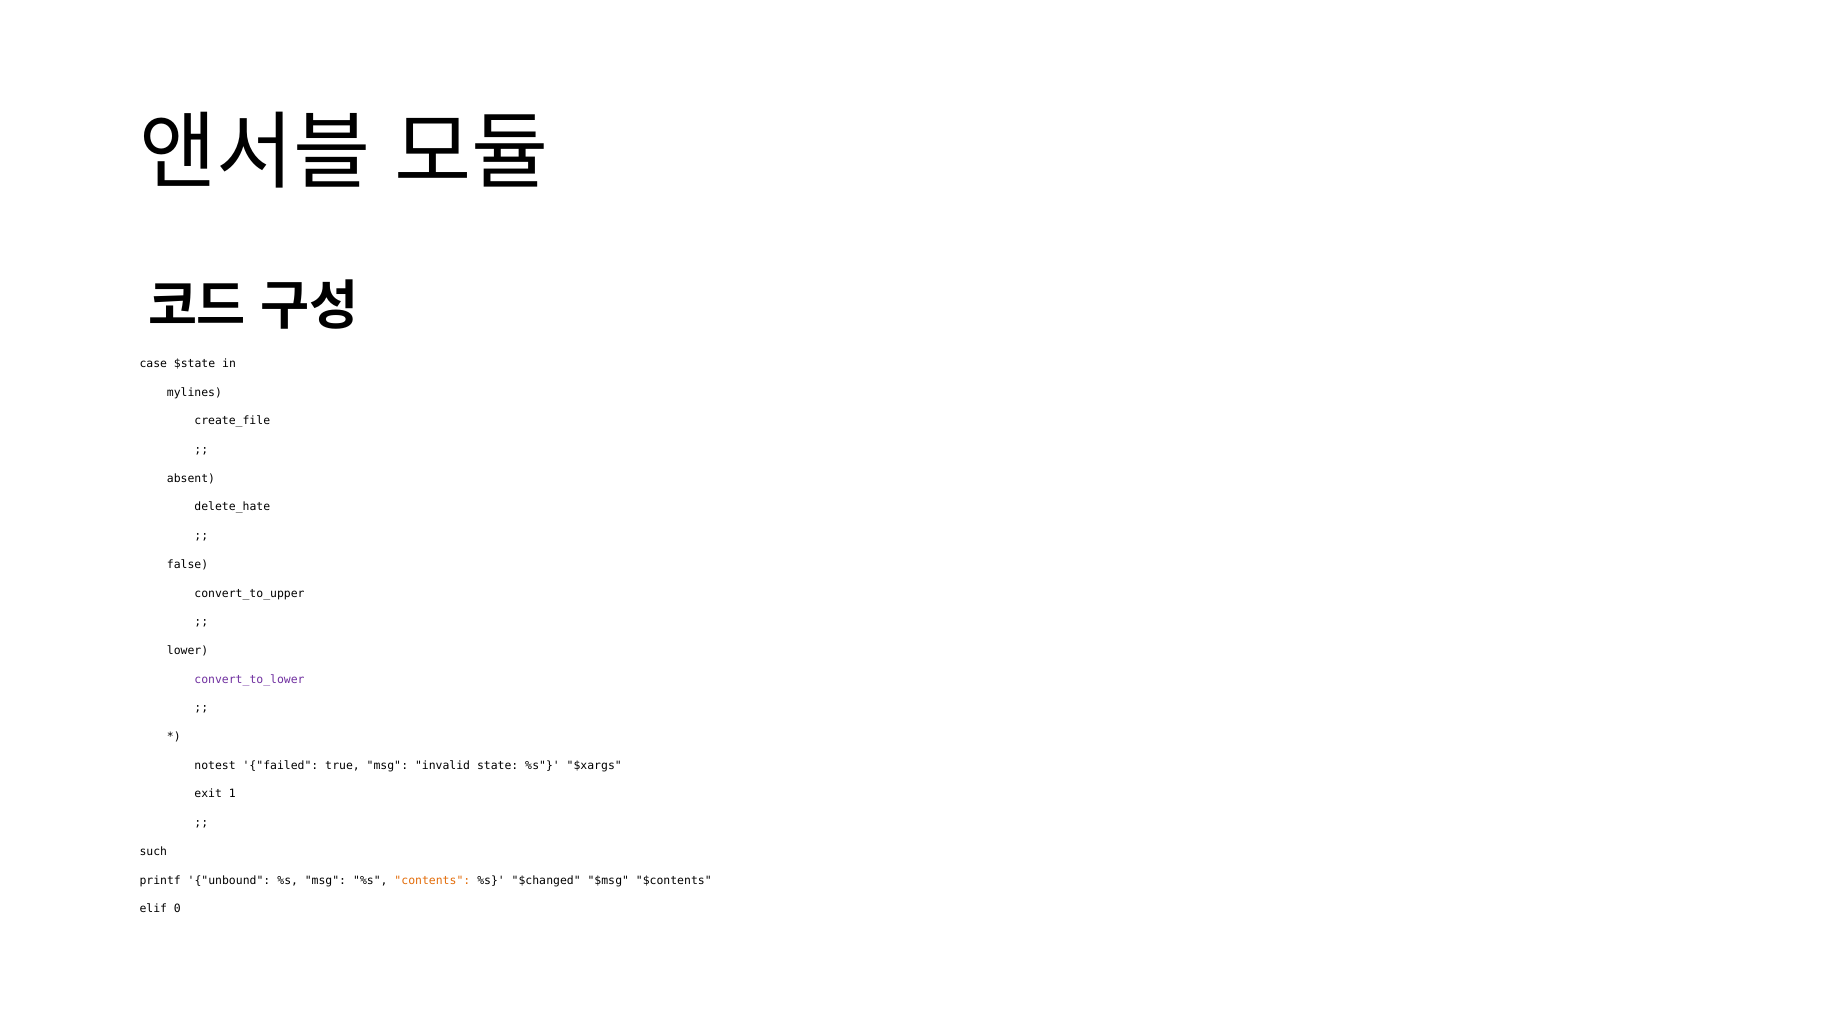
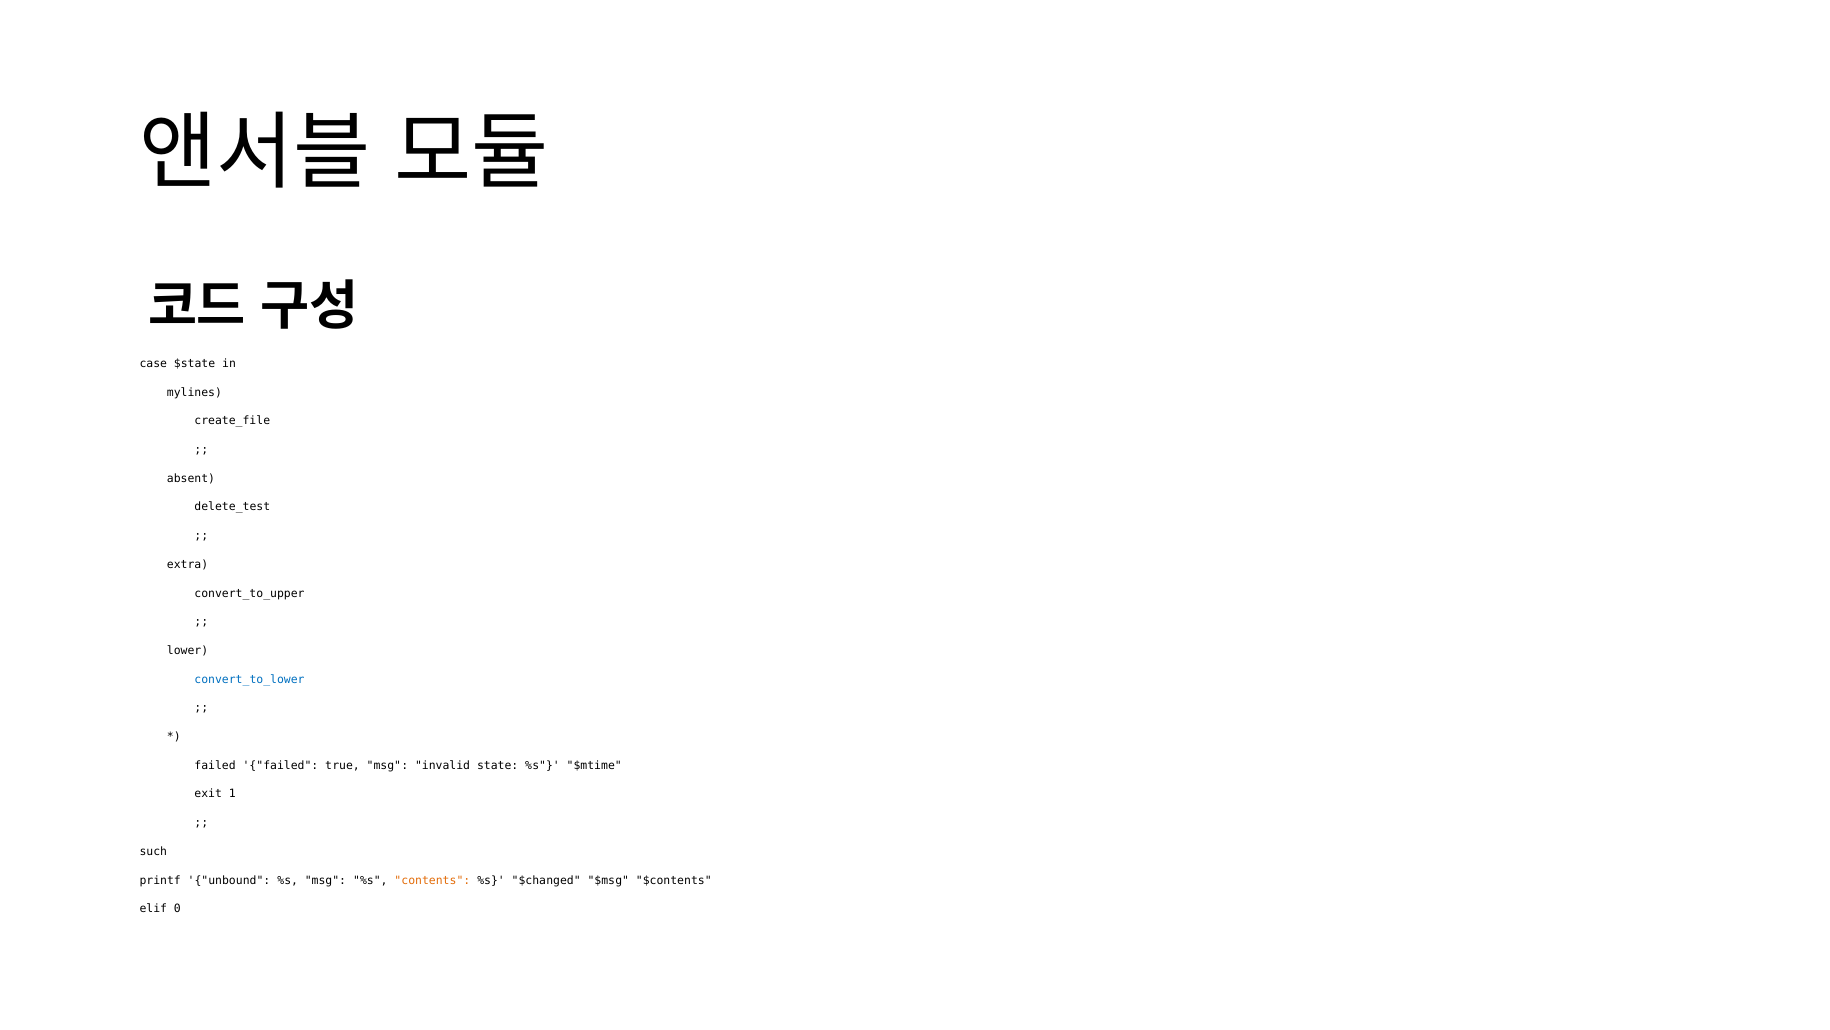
delete_hate: delete_hate -> delete_test
false: false -> extra
convert_to_lower colour: purple -> blue
notest at (215, 765): notest -> failed
$xargs: $xargs -> $mtime
